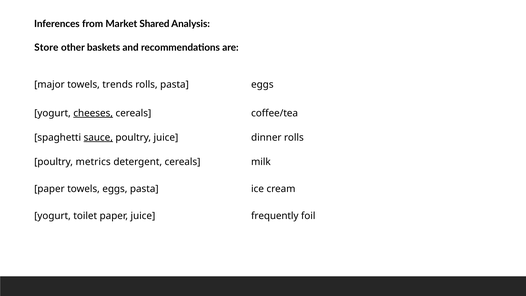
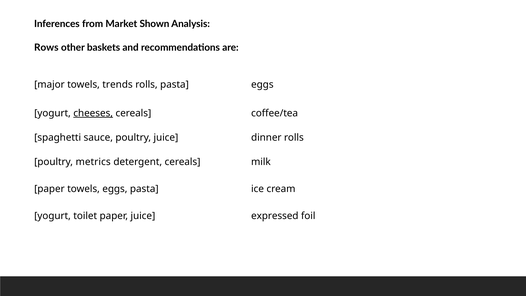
Shared: Shared -> Shown
Store: Store -> Rows
sauce underline: present -> none
frequently: frequently -> expressed
